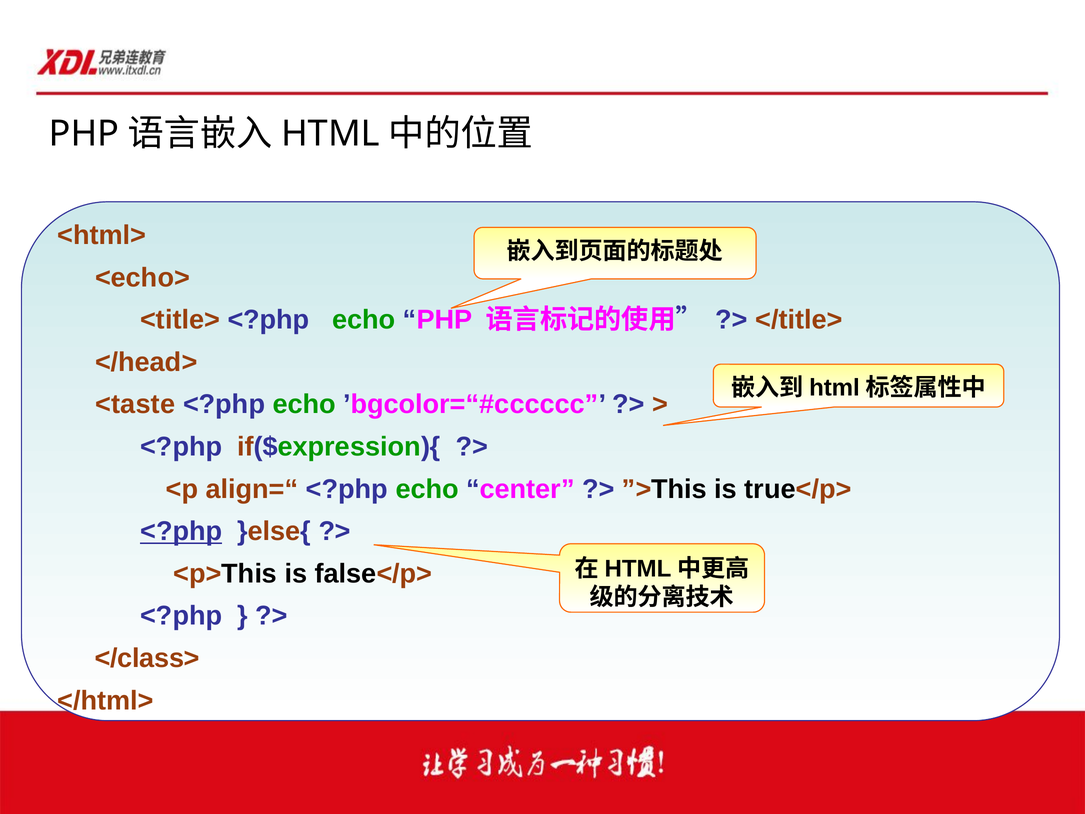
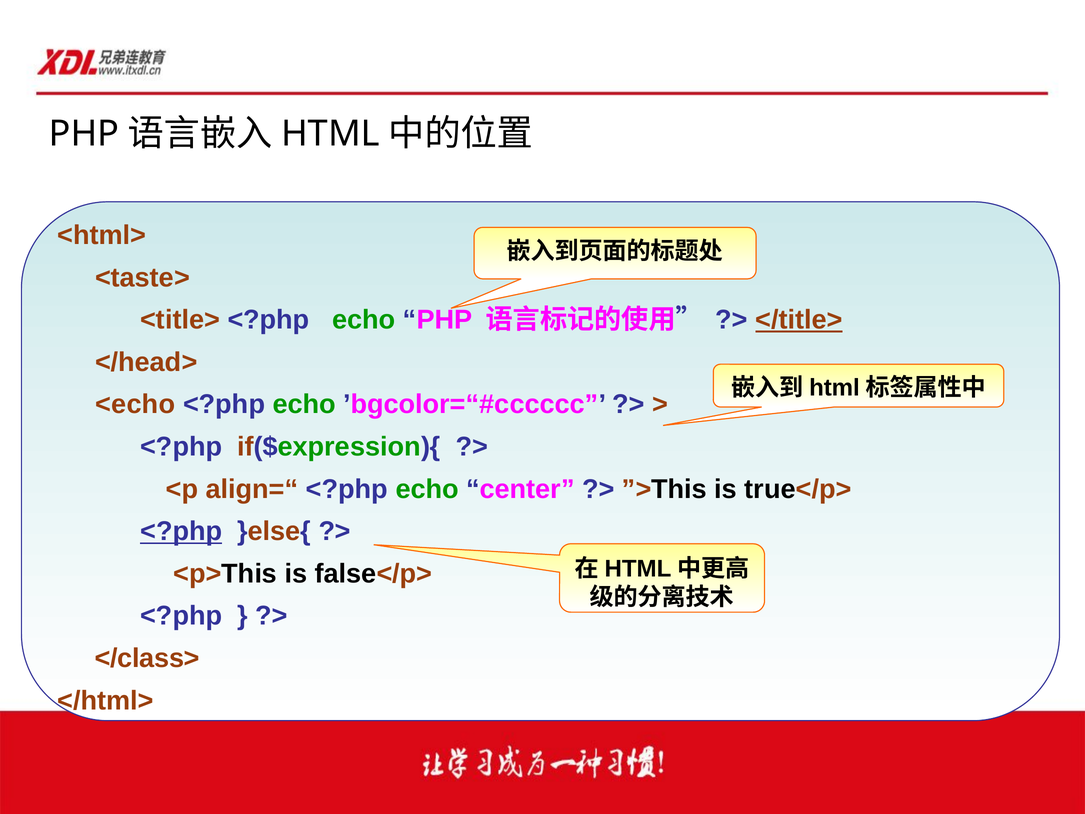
<echo>: <echo> -> <taste>
</title> underline: none -> present
<taste: <taste -> <echo
